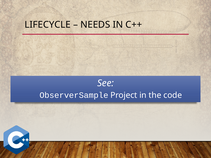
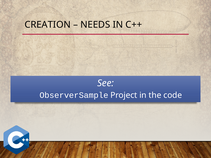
LIFECYCLE: LIFECYCLE -> CREATION
